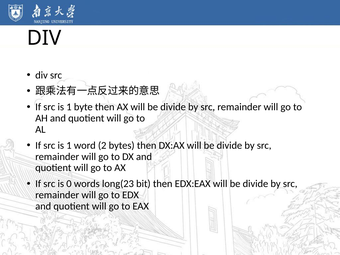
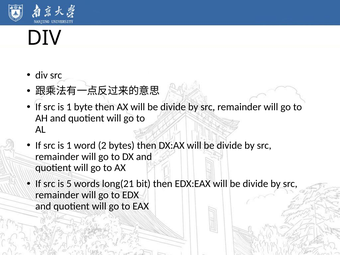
0: 0 -> 5
long(23: long(23 -> long(21
